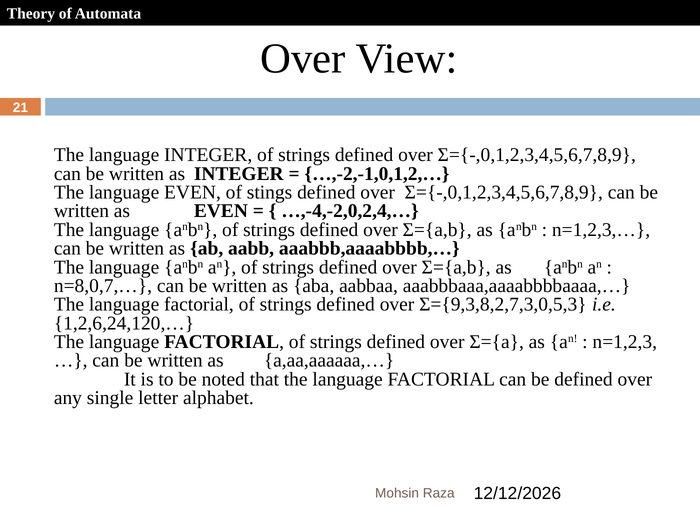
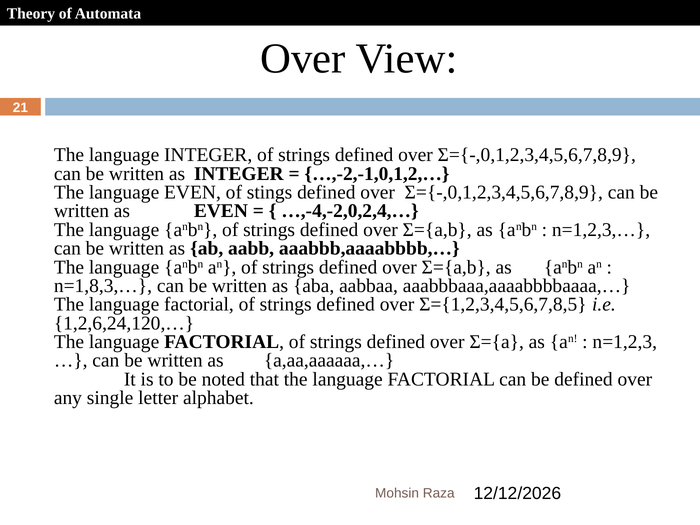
n=8,0,7,…: n=8,0,7,… -> n=1,8,3,…
Σ={9,3,8,2,7,3,0,5,3: Σ={9,3,8,2,7,3,0,5,3 -> Σ={1,2,3,4,5,6,7,8,5
